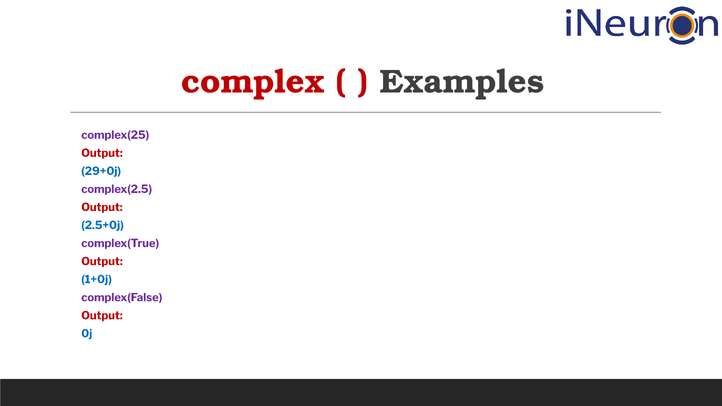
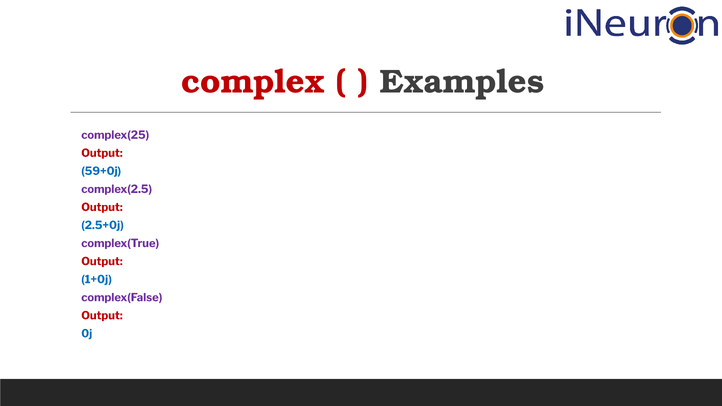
29+0j: 29+0j -> 59+0j
